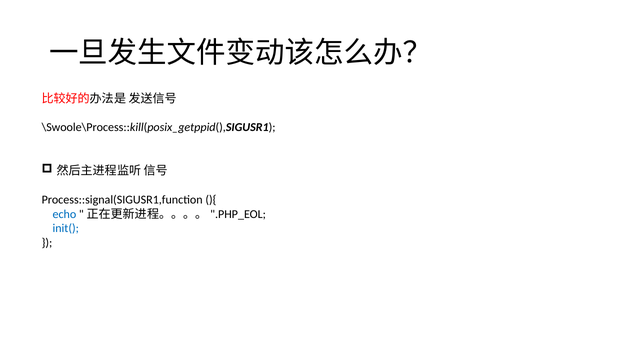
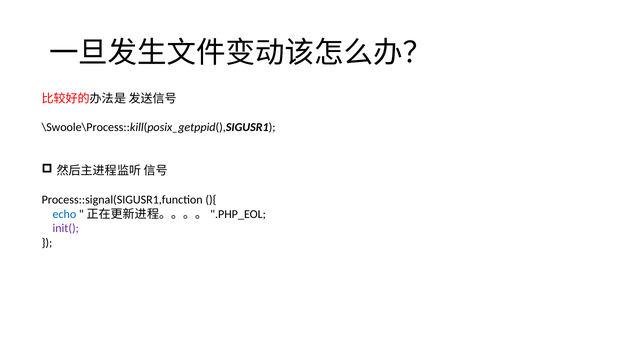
init( colour: blue -> purple
